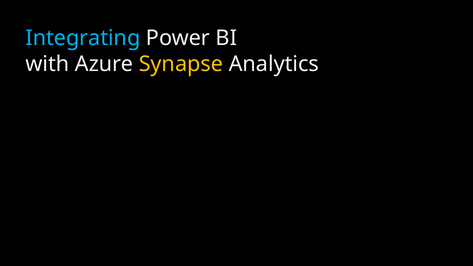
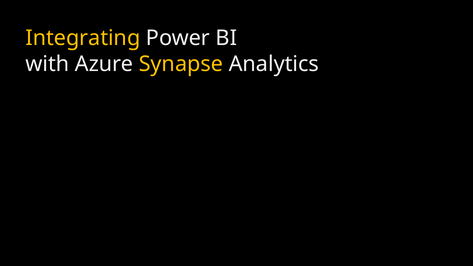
Integrating colour: light blue -> yellow
